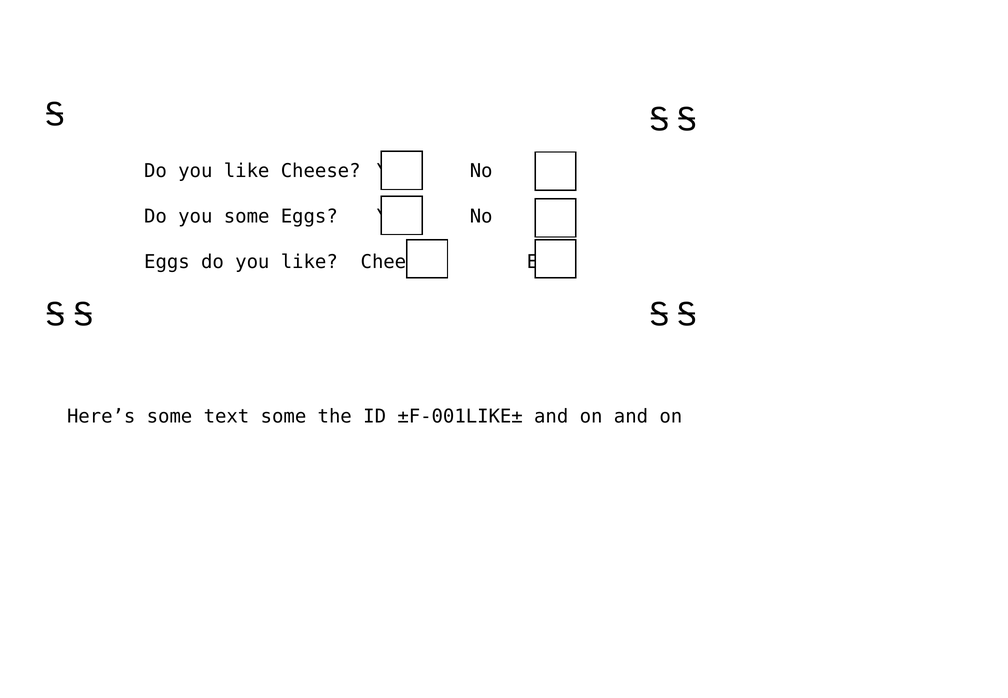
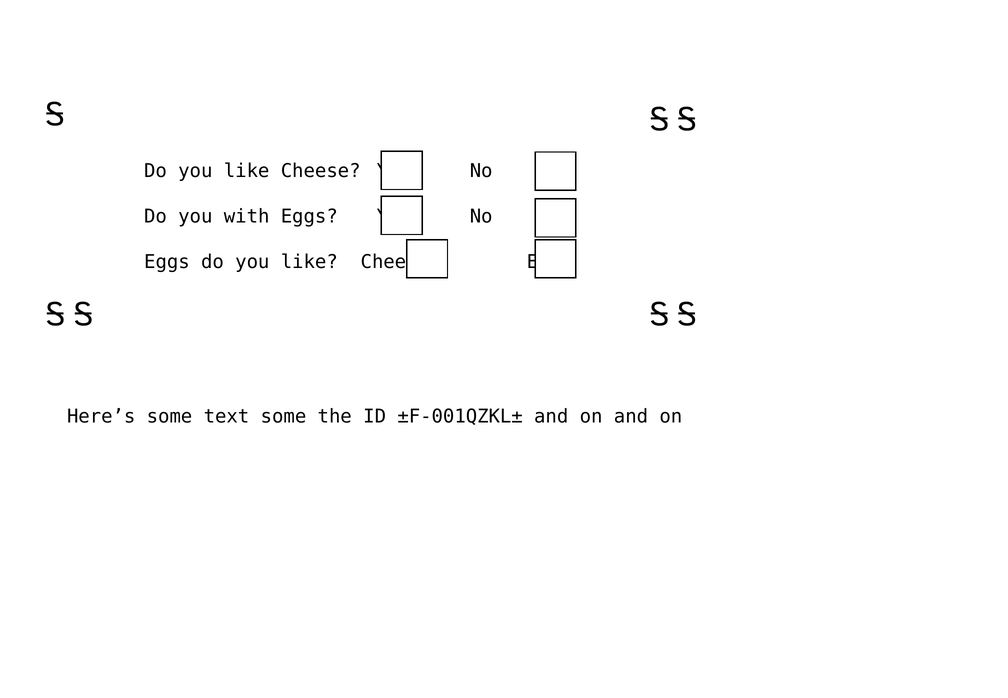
you some: some -> with
±F-001LIKE±: ±F-001LIKE± -> ±F-001QZKL±
